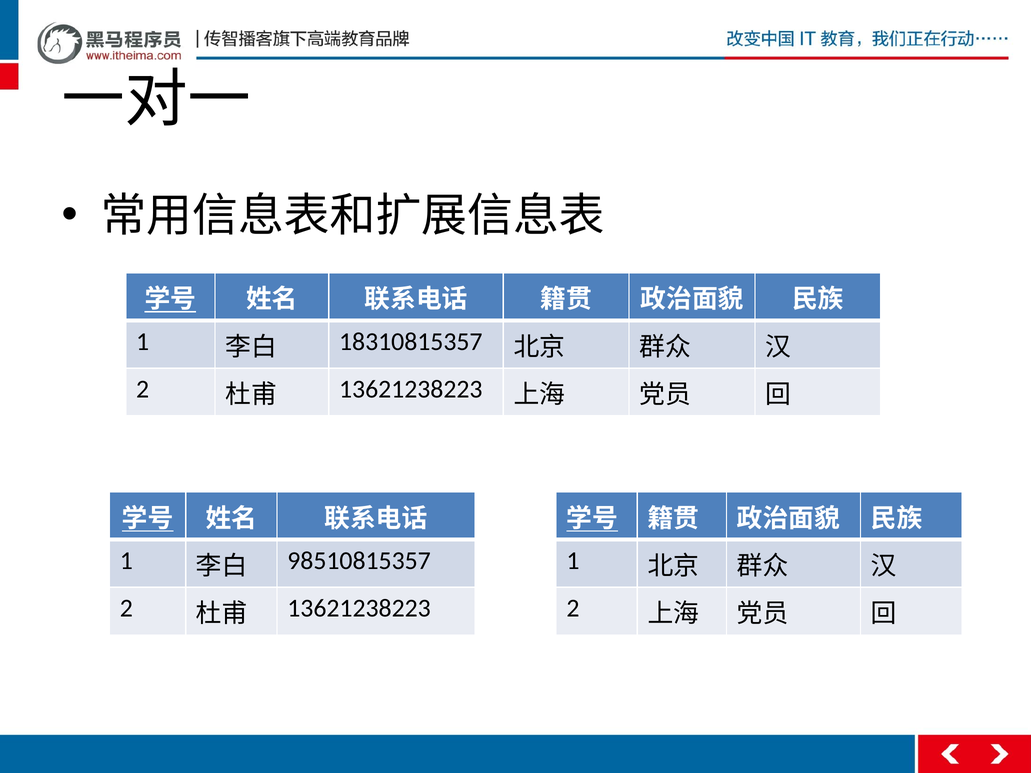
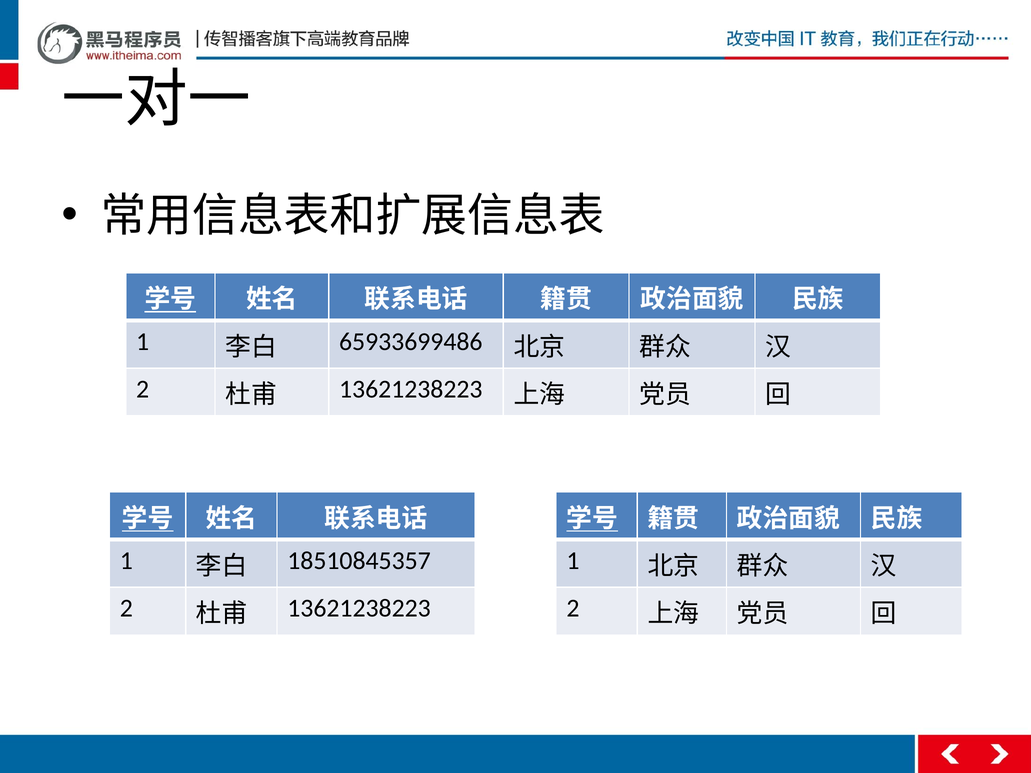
18310815357: 18310815357 -> 65933699486
98510815357: 98510815357 -> 18510845357
